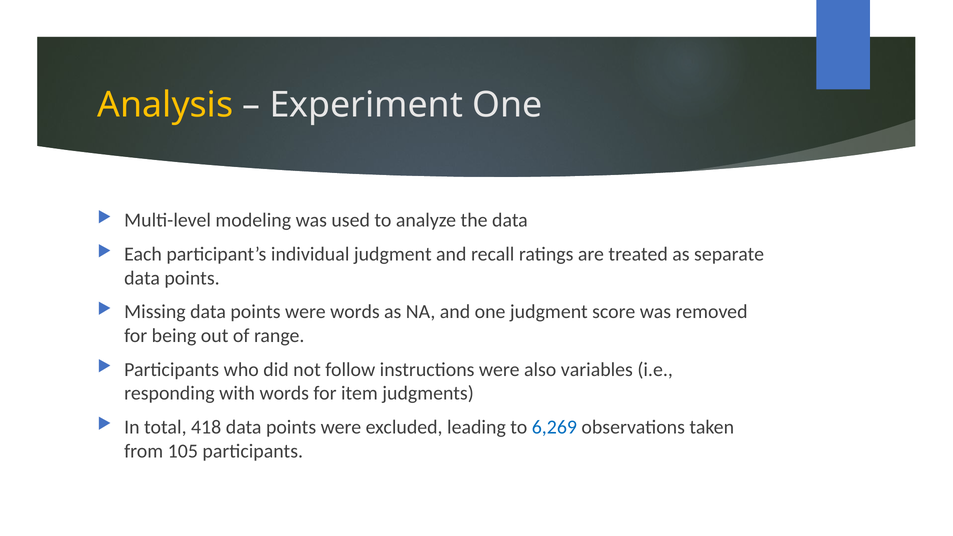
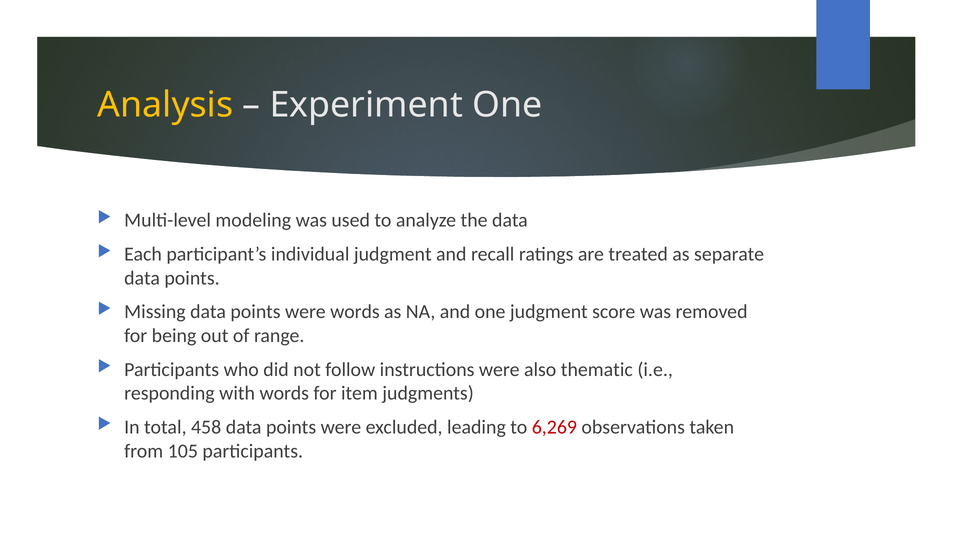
variables: variables -> thematic
418: 418 -> 458
6,269 colour: blue -> red
